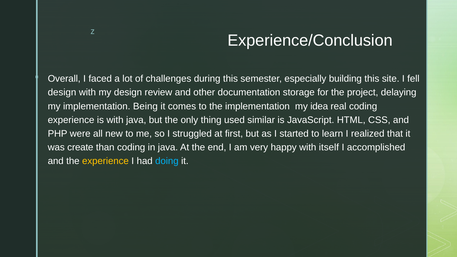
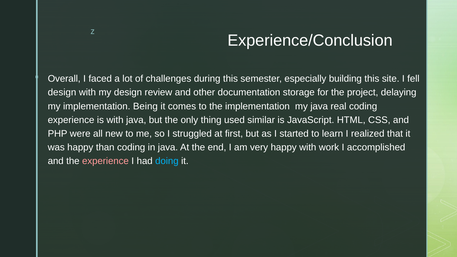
my idea: idea -> java
was create: create -> happy
itself: itself -> work
experience at (105, 161) colour: yellow -> pink
